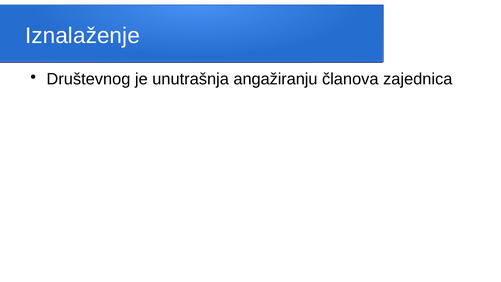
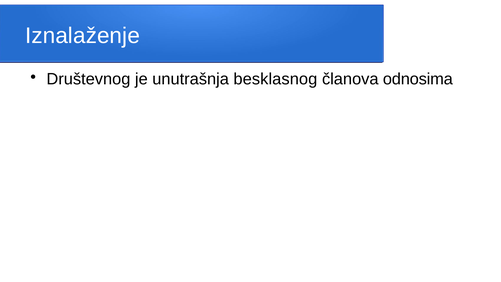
angažiranju: angažiranju -> besklasnog
zajednica: zajednica -> odnosima
